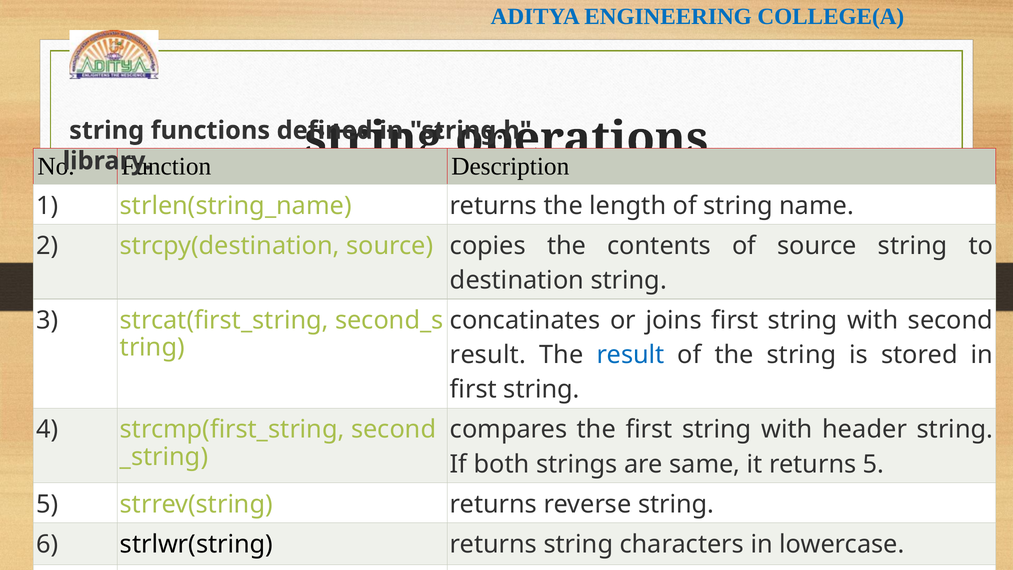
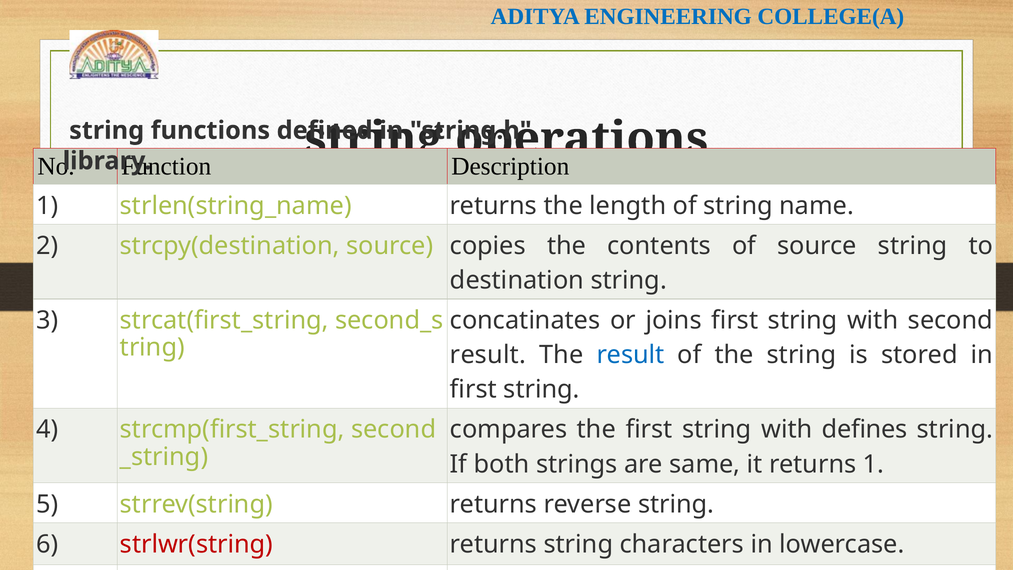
header: header -> defines
returns 5: 5 -> 1
strlwr(string colour: black -> red
